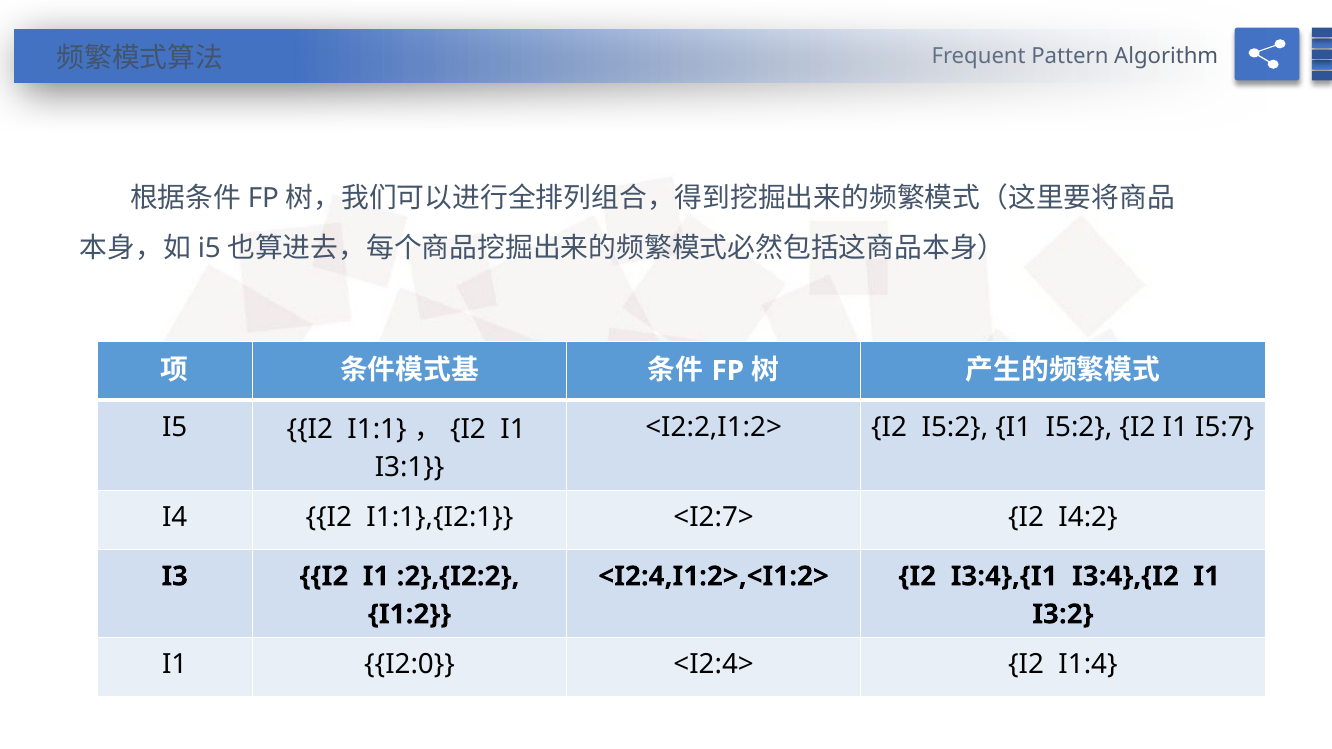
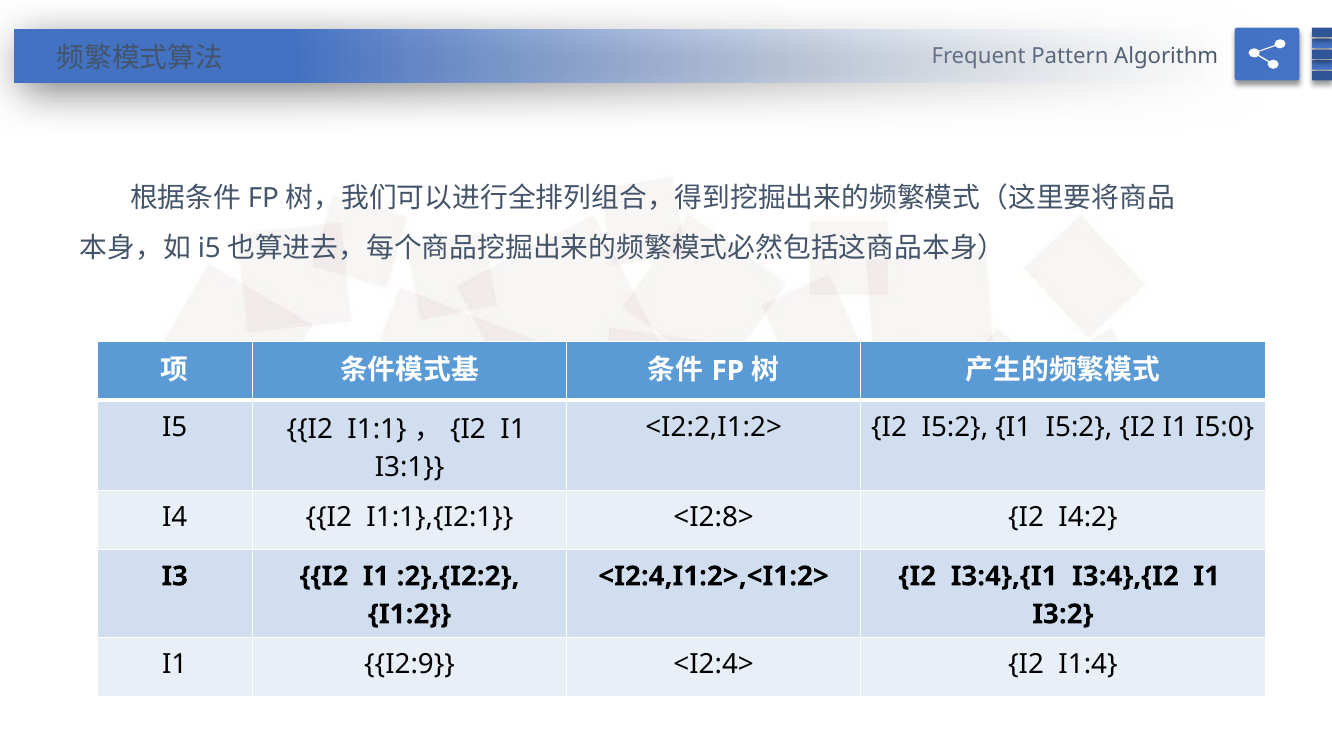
I5:7: I5:7 -> I5:0
<I2:7>: <I2:7> -> <I2:8>
I2:0: I2:0 -> I2:9
